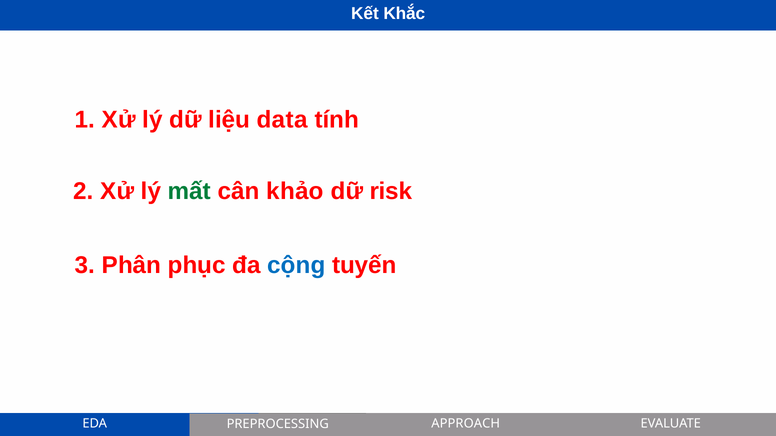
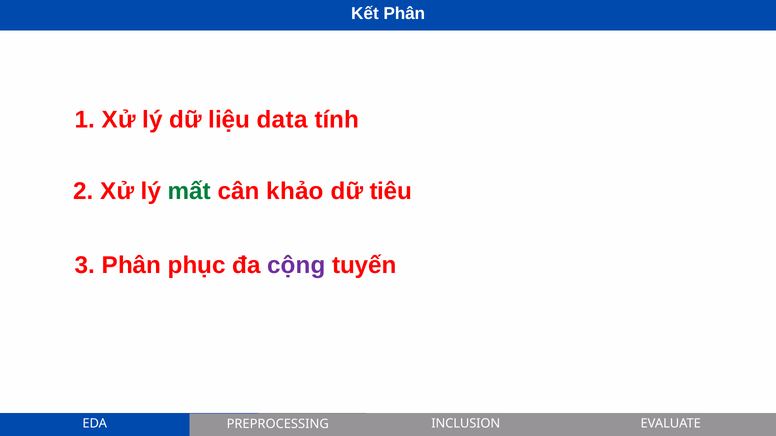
Kết Khắc: Khắc -> Phân
risk: risk -> tiêu
cộng colour: blue -> purple
APPROACH: APPROACH -> INCLUSION
